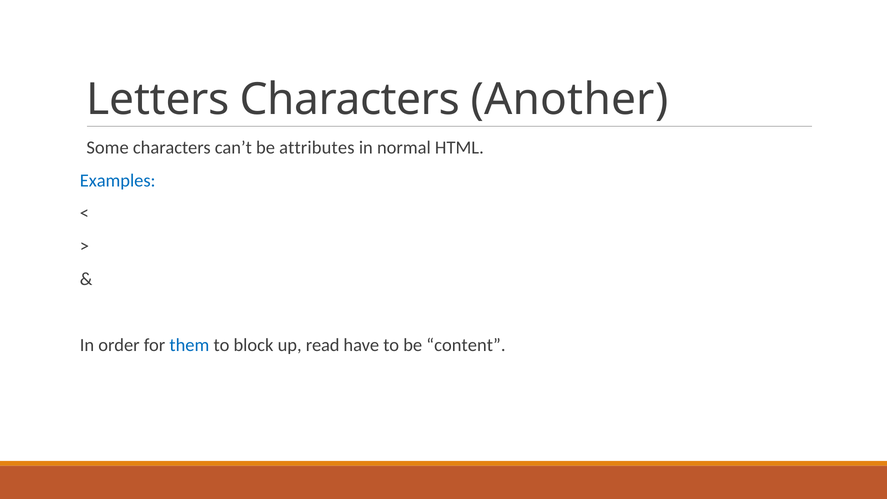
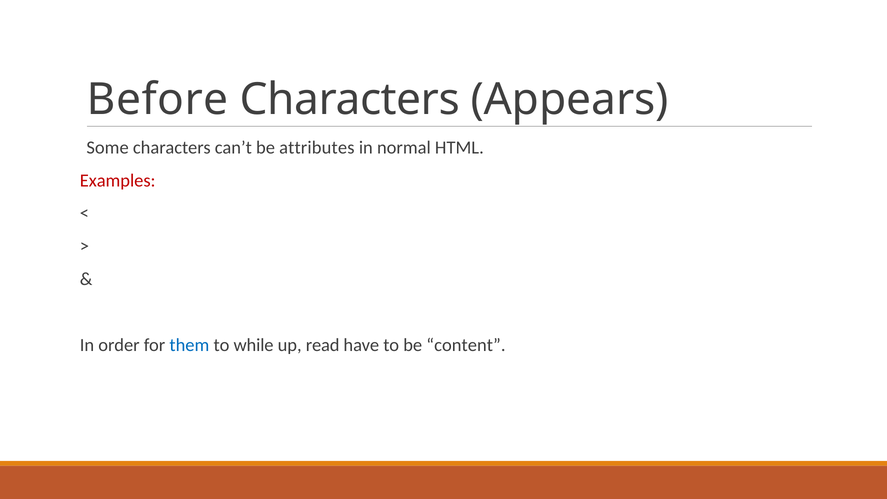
Letters: Letters -> Before
Another: Another -> Appears
Examples colour: blue -> red
block: block -> while
